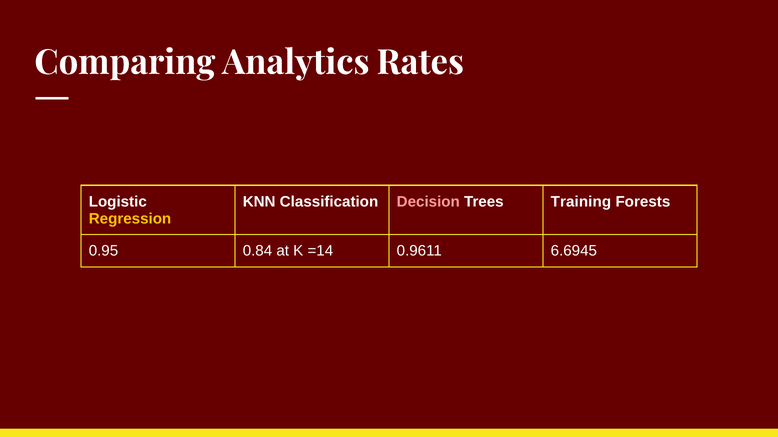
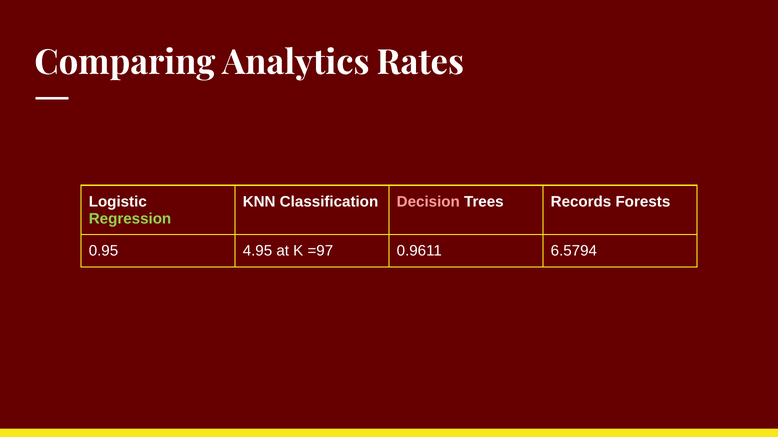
Training: Training -> Records
Regression colour: yellow -> light green
0.84: 0.84 -> 4.95
=14: =14 -> =97
6.6945: 6.6945 -> 6.5794
